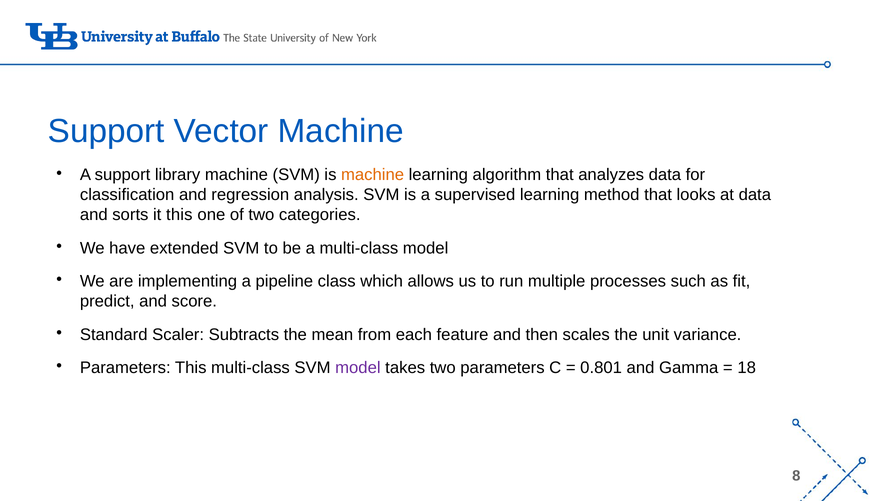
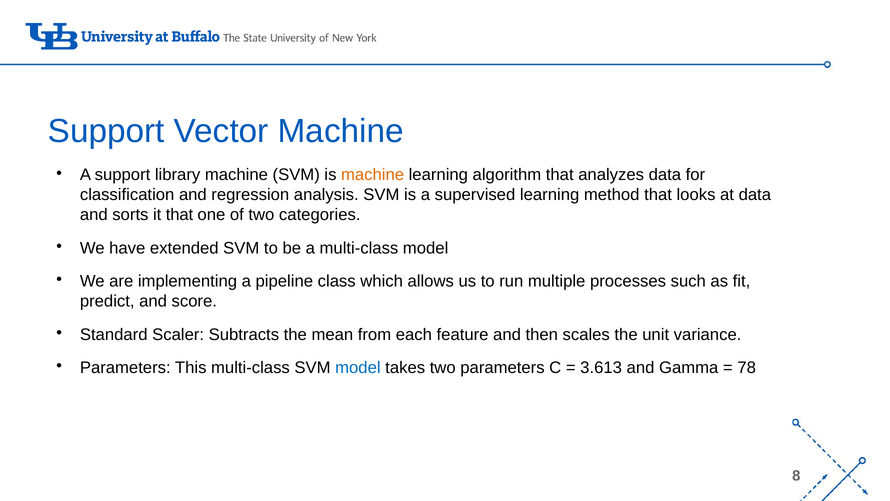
it this: this -> that
model at (358, 368) colour: purple -> blue
0.801: 0.801 -> 3.613
18: 18 -> 78
